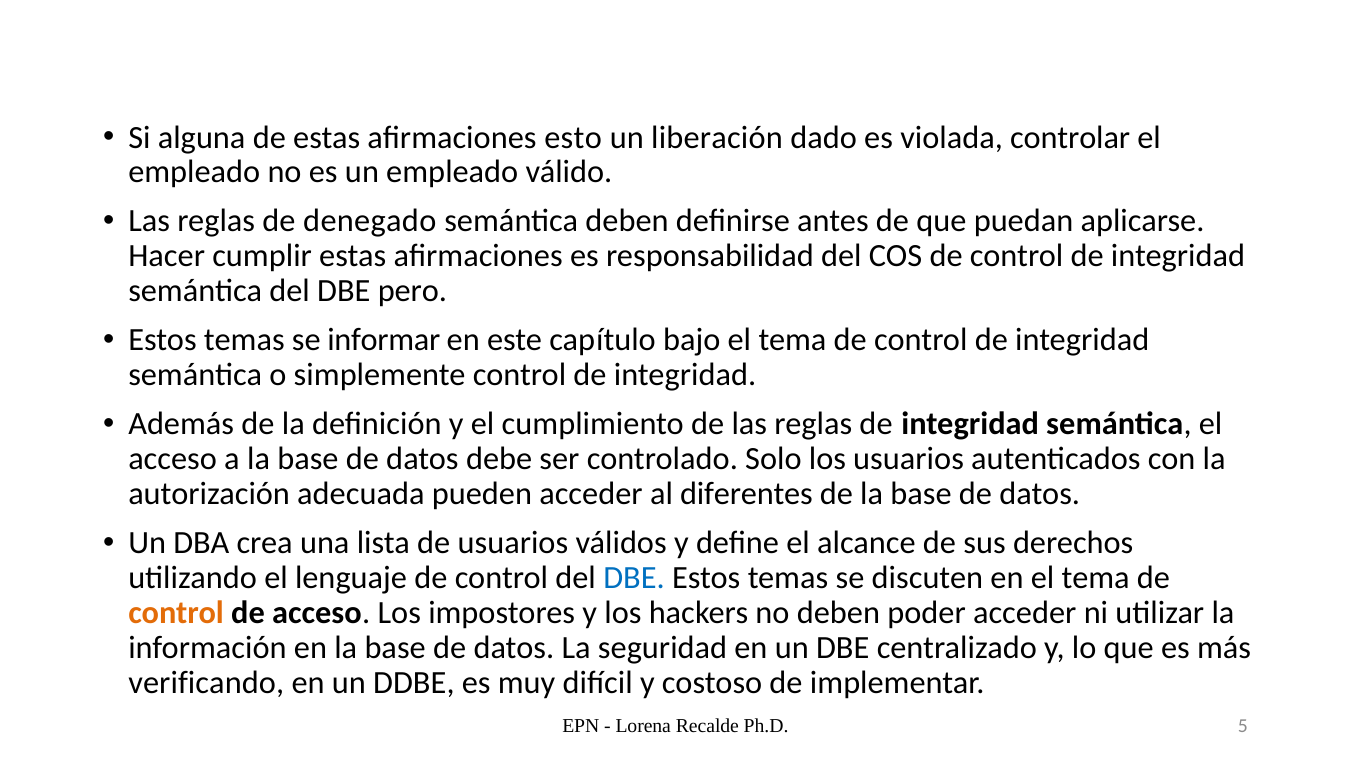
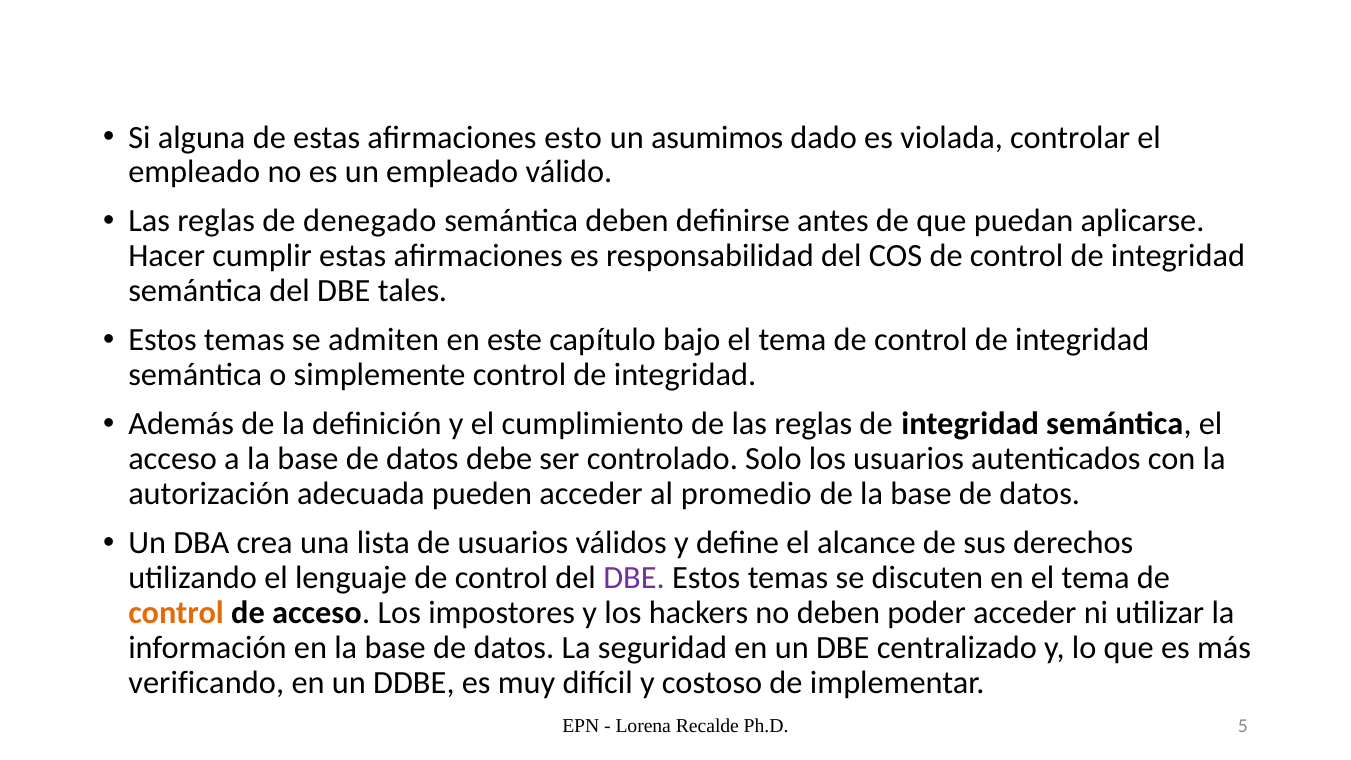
liberación: liberación -> asumimos
pero: pero -> tales
informar: informar -> admiten
diferentes: diferentes -> promedio
DBE at (634, 578) colour: blue -> purple
